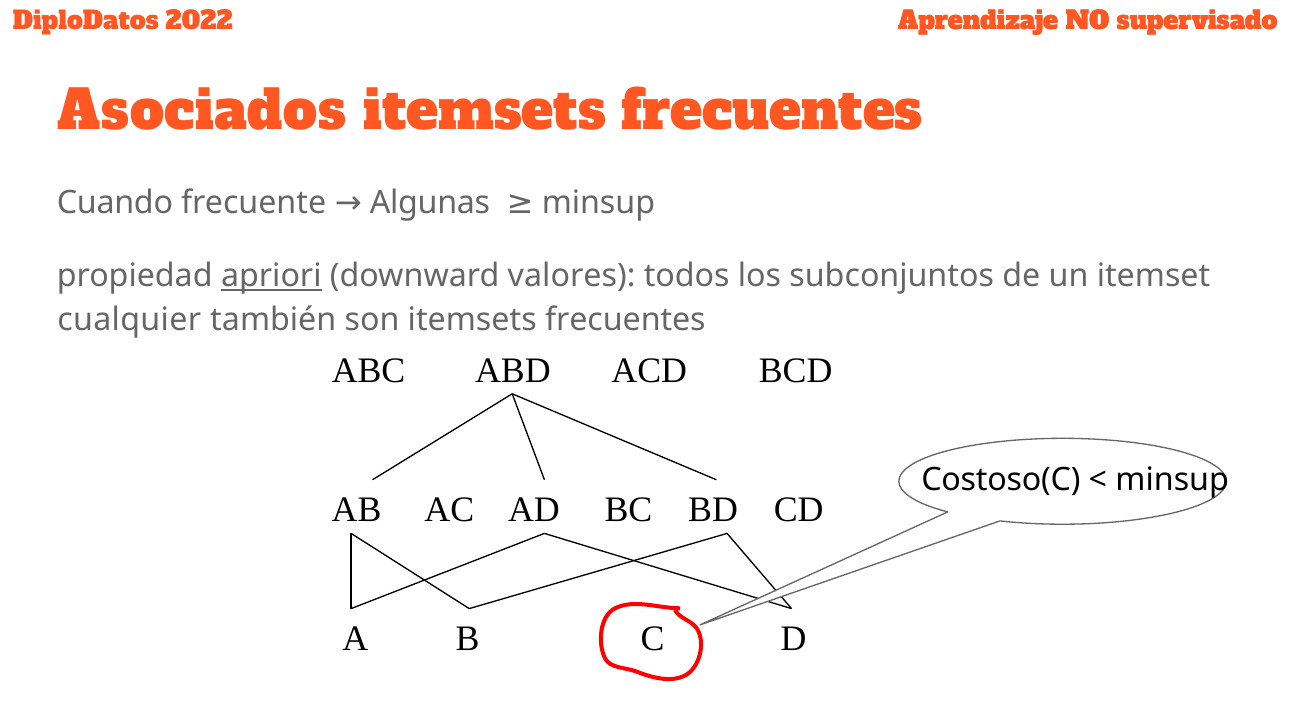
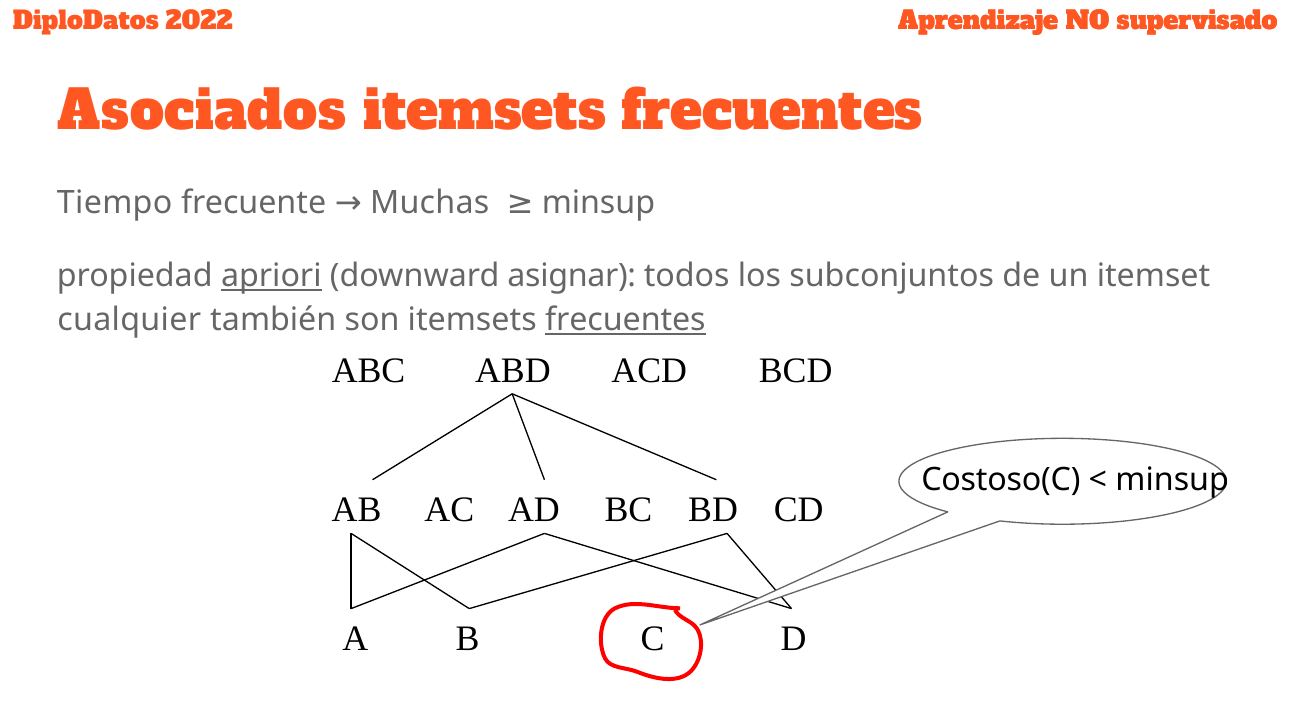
Cuando: Cuando -> Tiempo
Algunas: Algunas -> Muchas
valores: valores -> asignar
frecuentes at (625, 320) underline: none -> present
